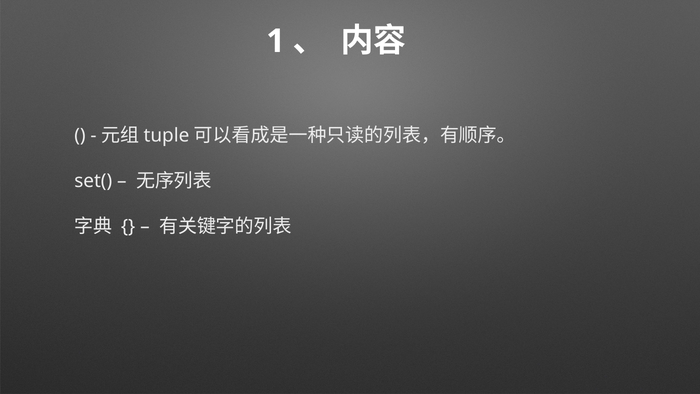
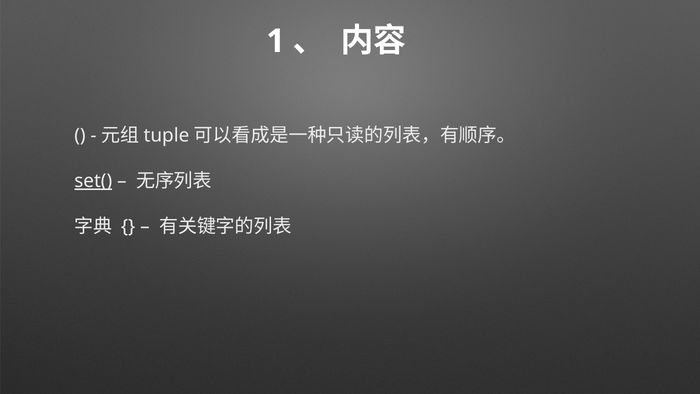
set( underline: none -> present
